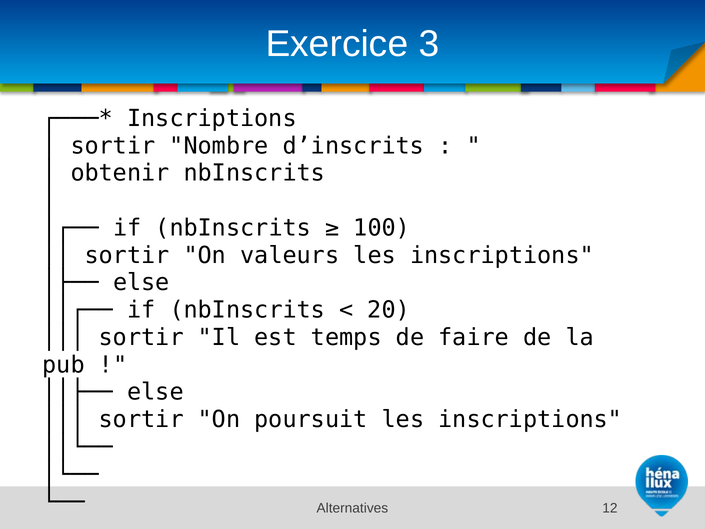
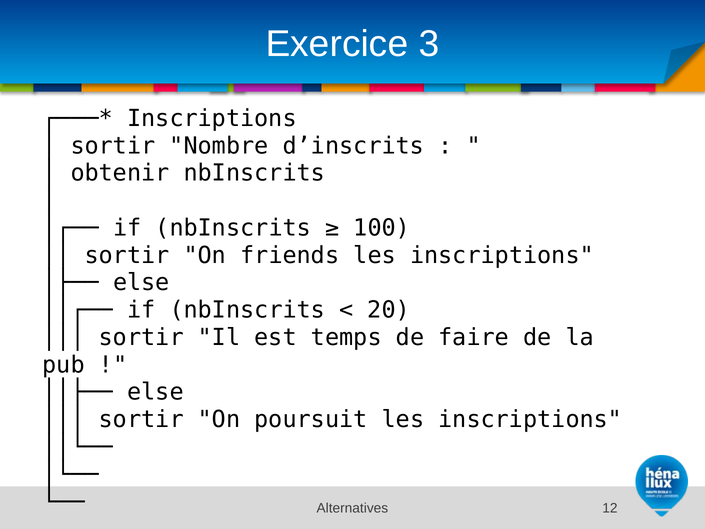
valeurs: valeurs -> friends
